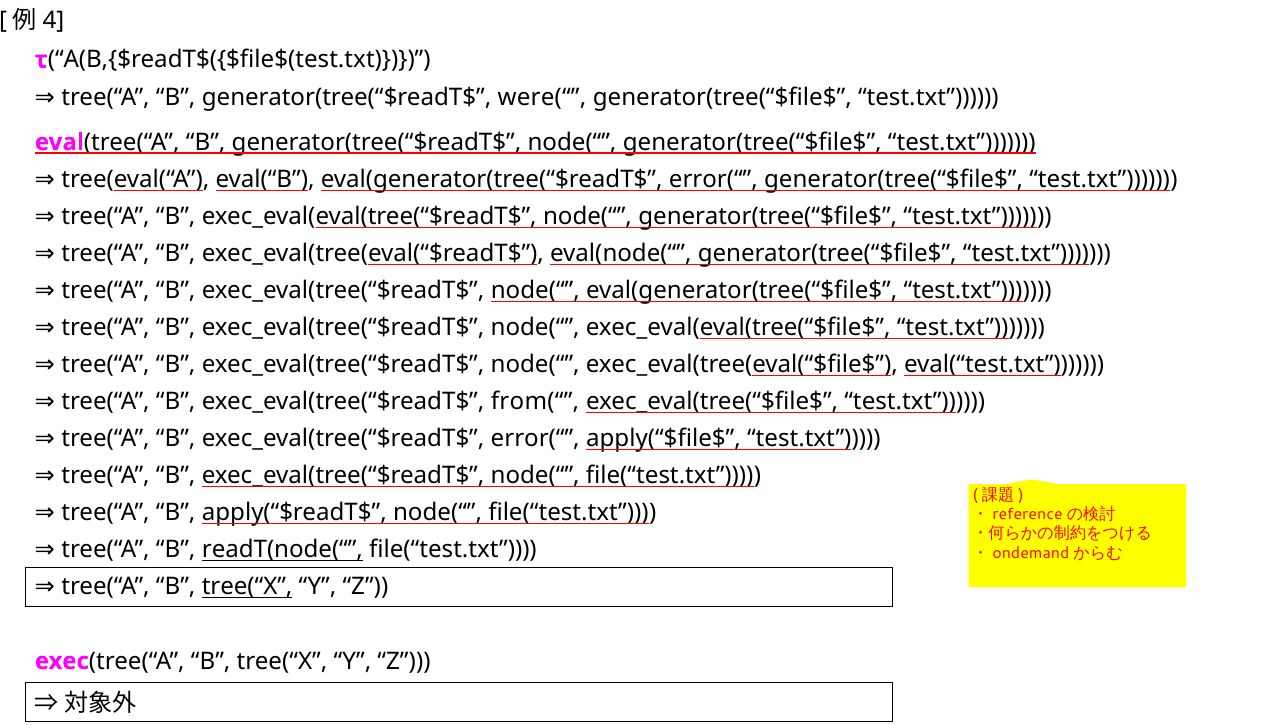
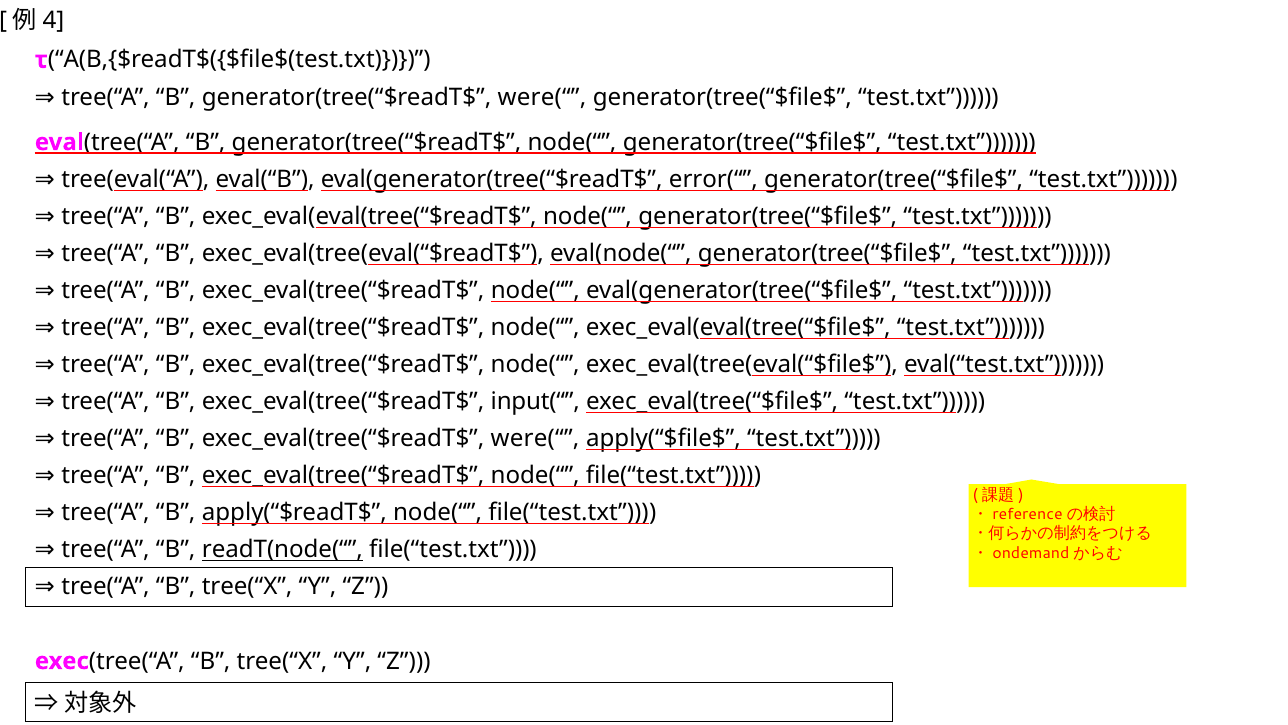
from(“: from(“ -> input(“
exec_eval(tree(“$readT$ error(“: error(“ -> were(“
tree(“X at (247, 587) underline: present -> none
